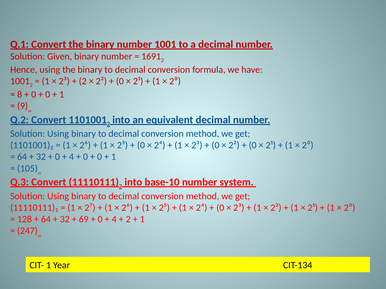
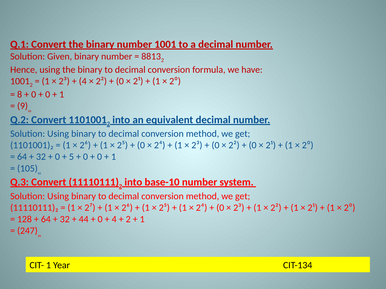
1691: 1691 -> 8813
2 at (83, 81): 2 -> 4
4 at (71, 157): 4 -> 5
69: 69 -> 44
